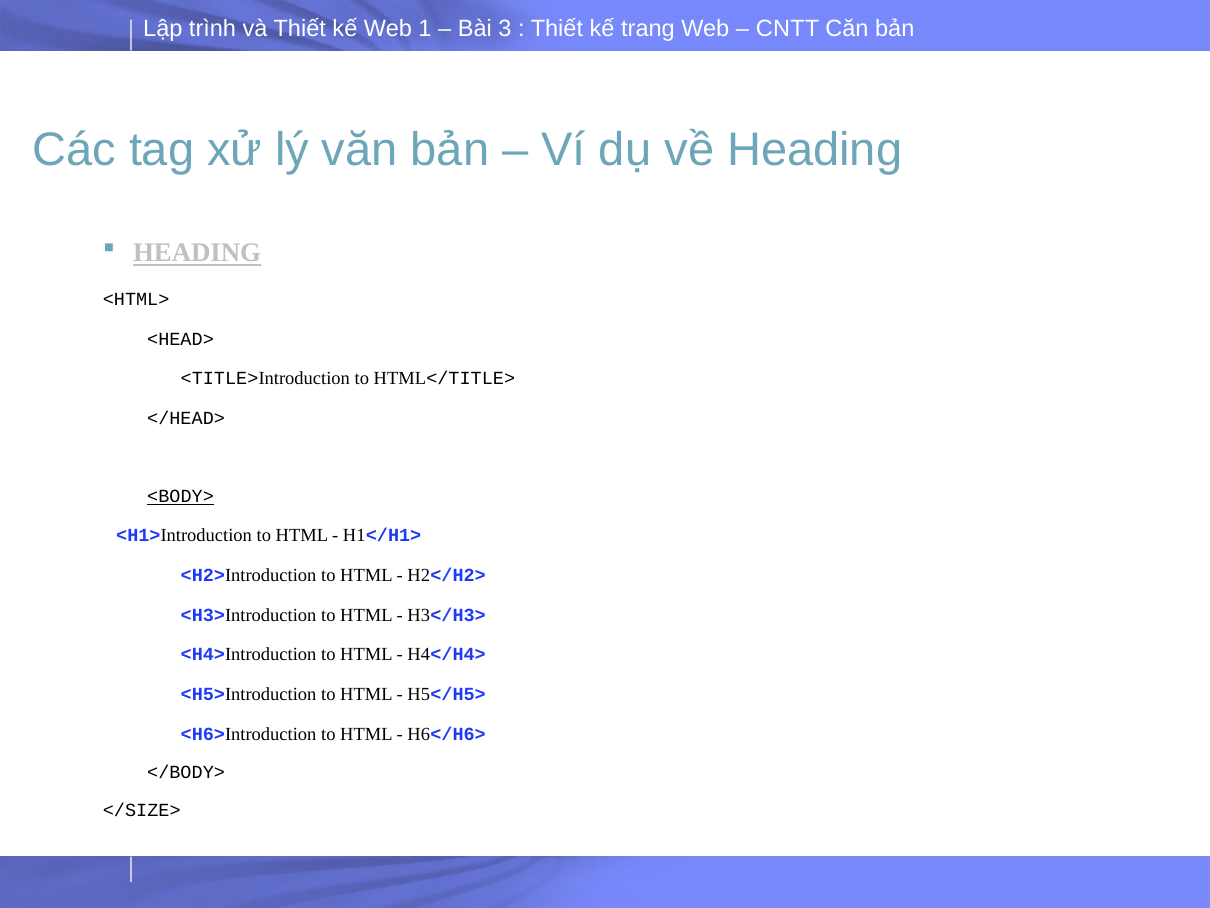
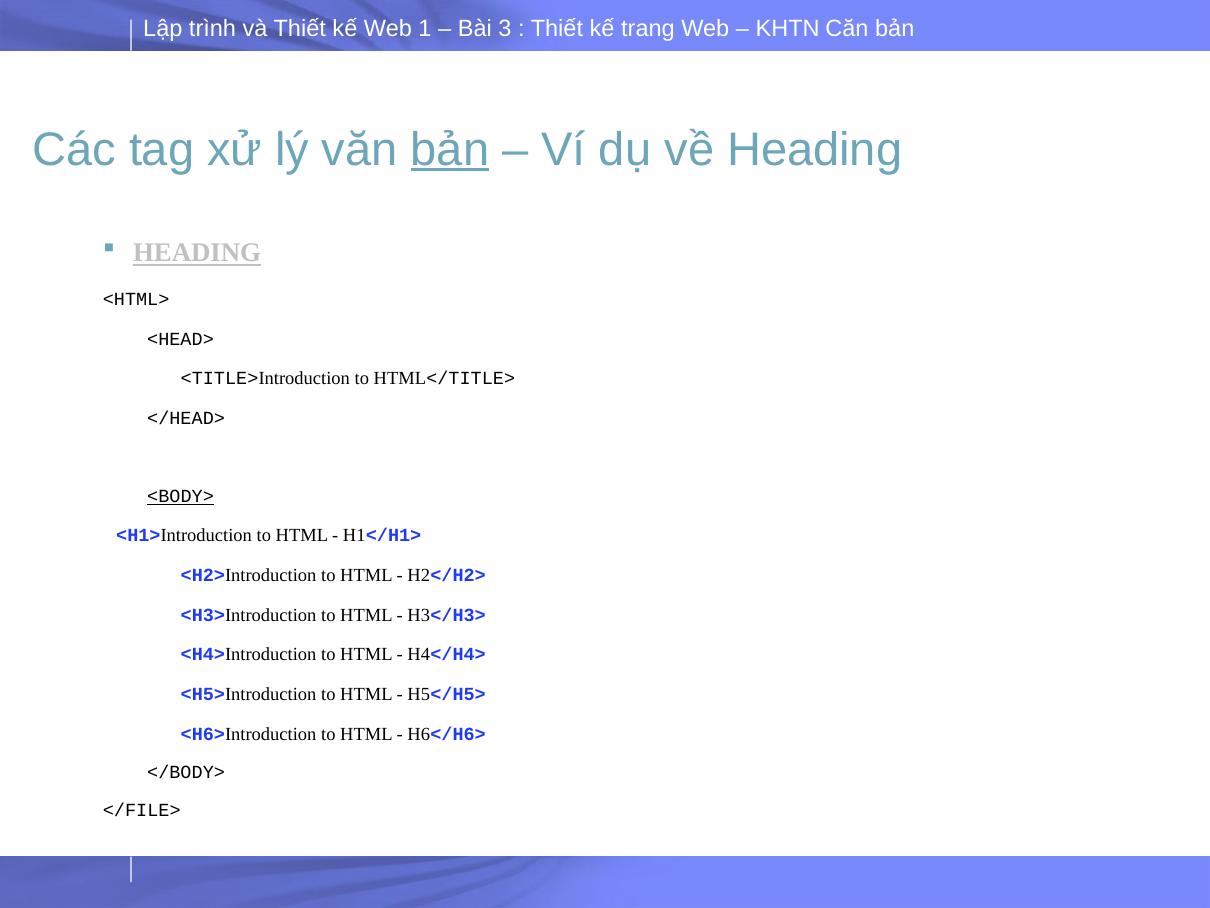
CNTT: CNTT -> KHTN
bản at (450, 150) underline: none -> present
</SIZE>: </SIZE> -> </FILE>
